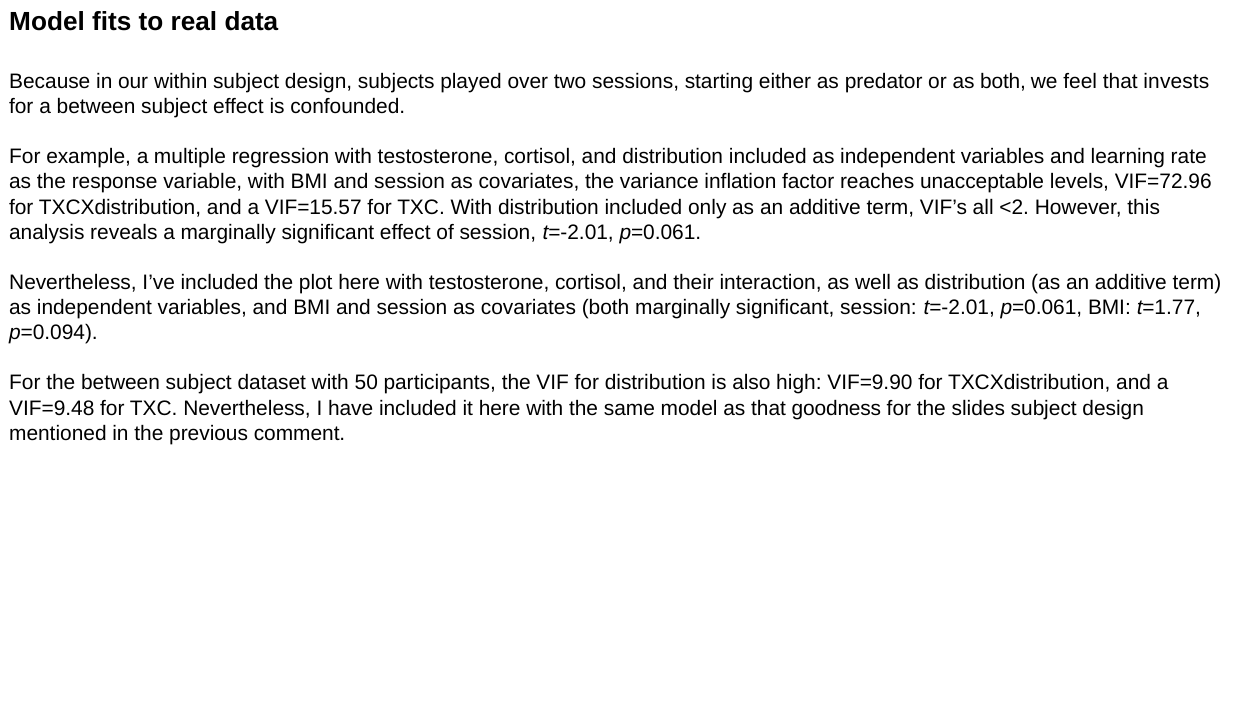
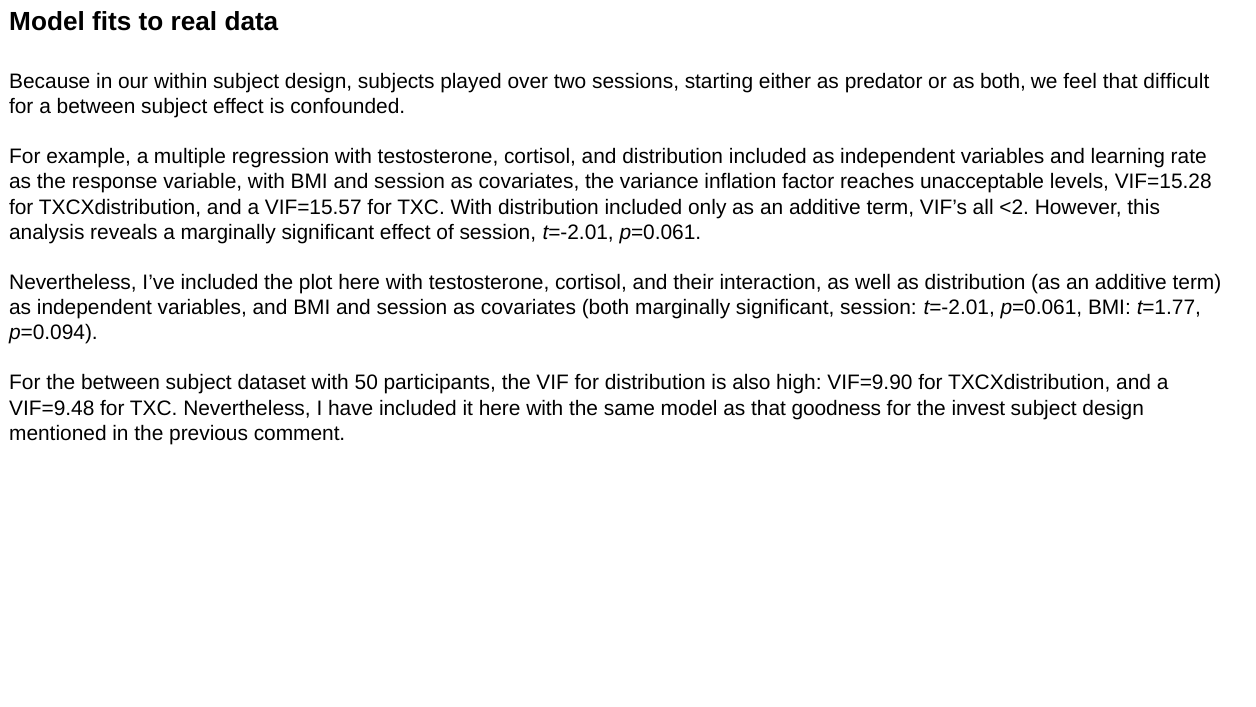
invests: invests -> difficult
VIF=72.96: VIF=72.96 -> VIF=15.28
slides: slides -> invest
